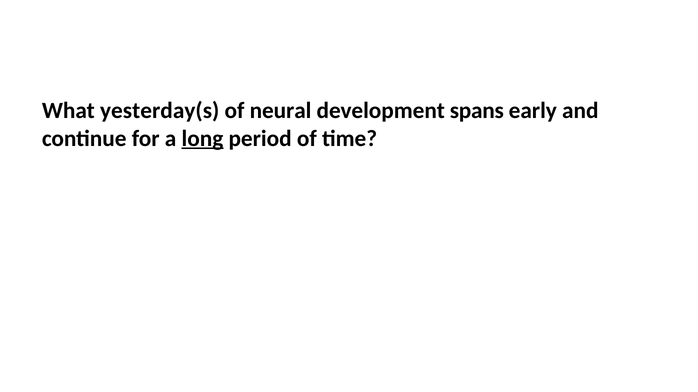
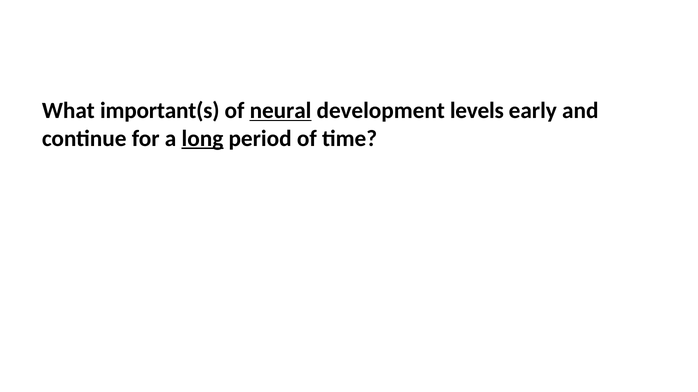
yesterday(s: yesterday(s -> important(s
neural underline: none -> present
spans: spans -> levels
